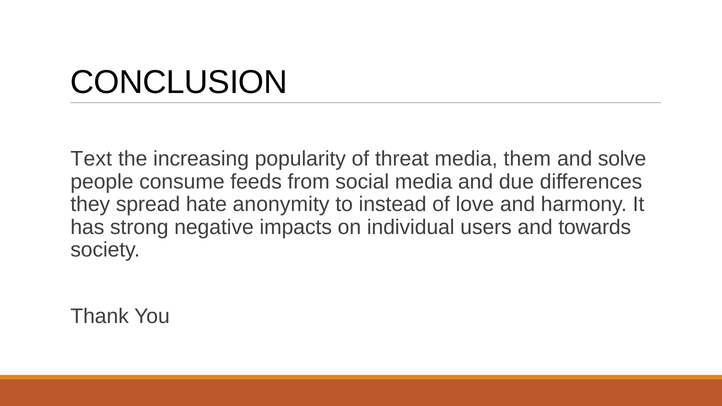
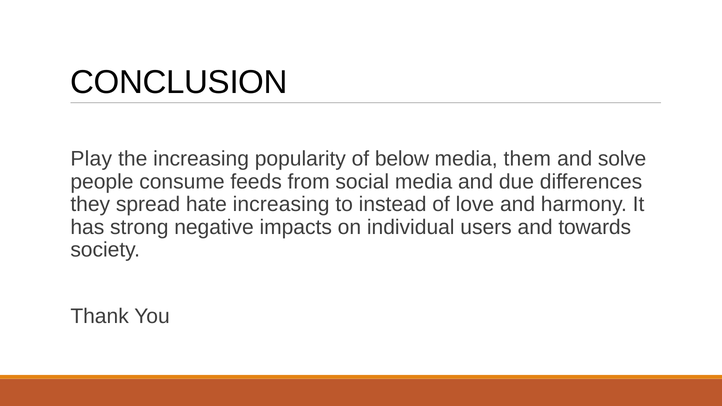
Text: Text -> Play
threat: threat -> below
hate anonymity: anonymity -> increasing
